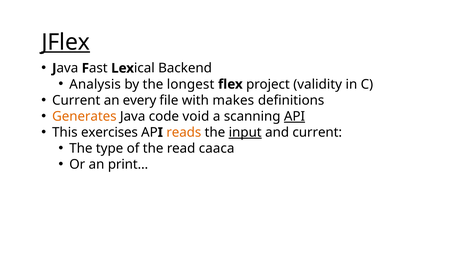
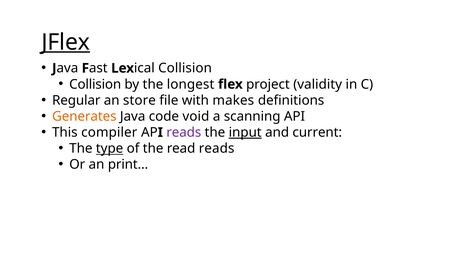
Backend at (185, 68): Backend -> Collision
Analysis at (95, 84): Analysis -> Collision
Current at (76, 100): Current -> Regular
every: every -> store
API underline: present -> none
exercises: exercises -> compiler
reads at (184, 132) colour: orange -> purple
type underline: none -> present
read caaca: caaca -> reads
